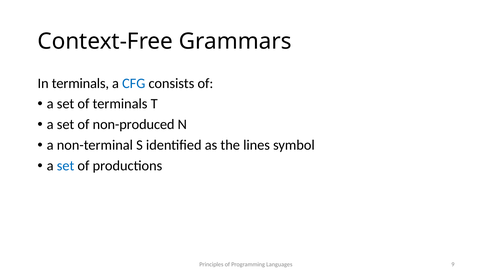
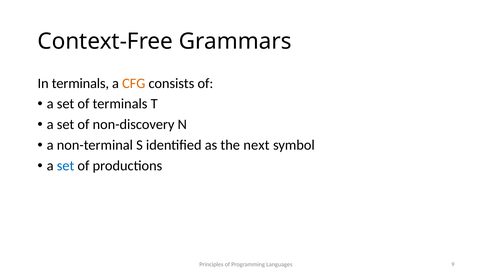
CFG colour: blue -> orange
non-produced: non-produced -> non-discovery
lines: lines -> next
